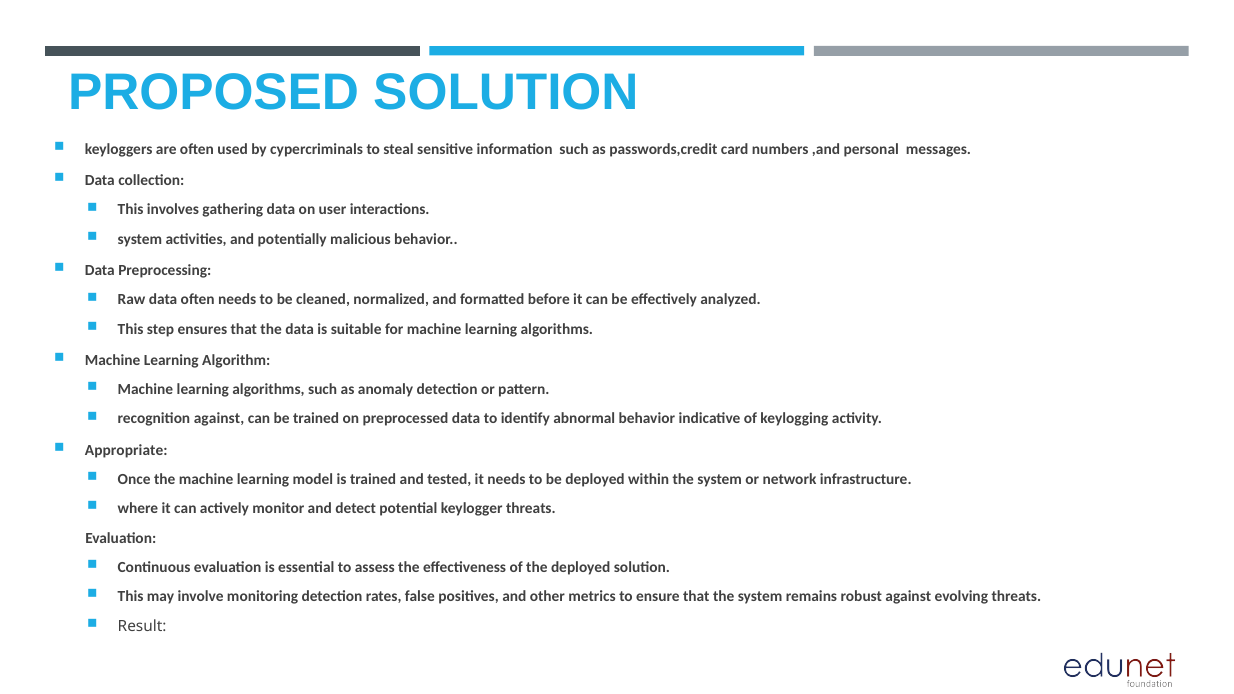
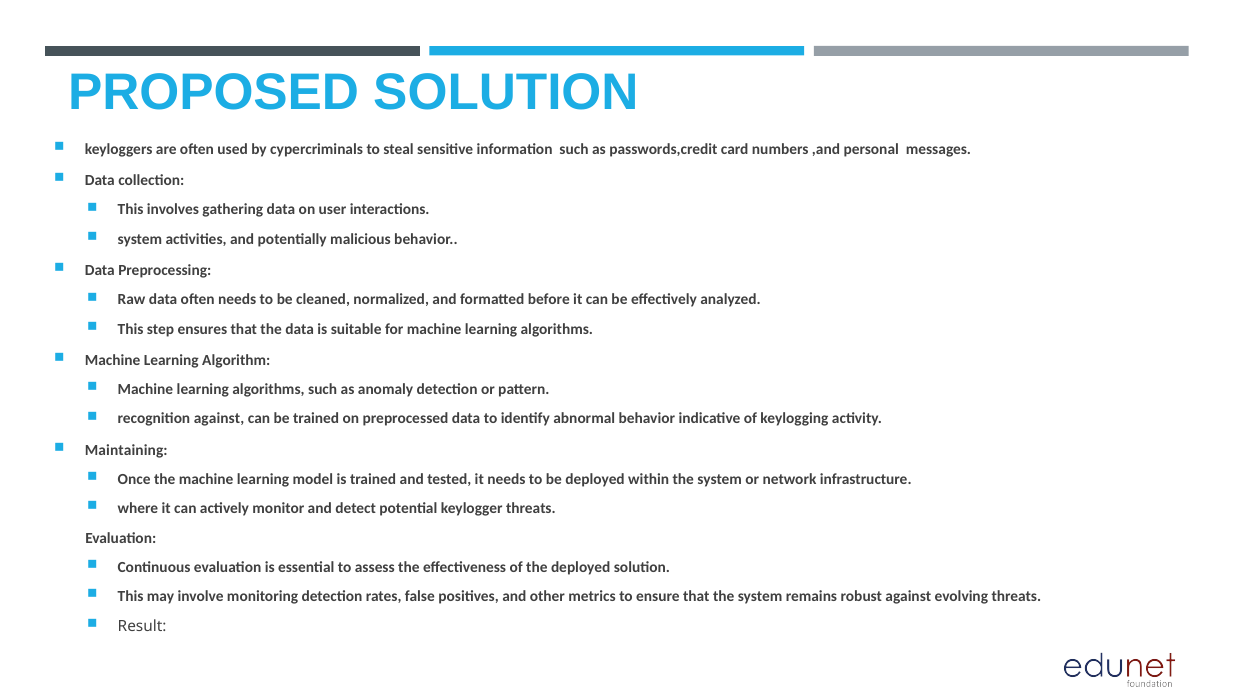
Appropriate: Appropriate -> Maintaining
